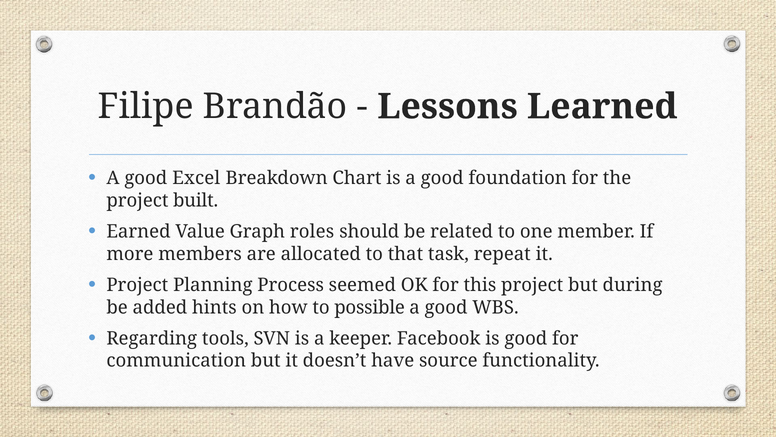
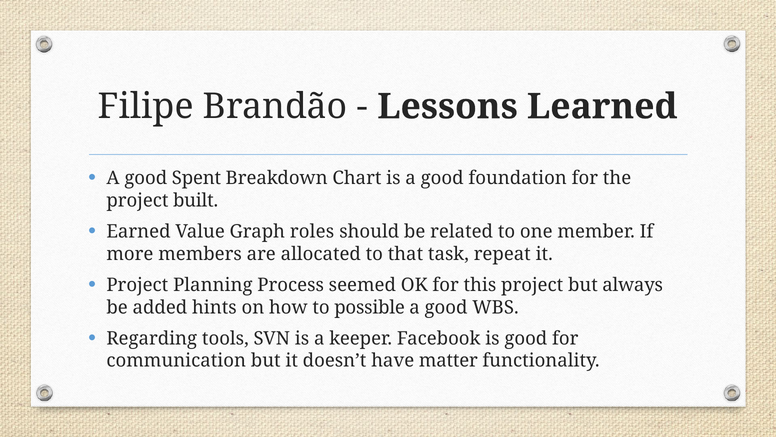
Excel: Excel -> Spent
during: during -> always
source: source -> matter
